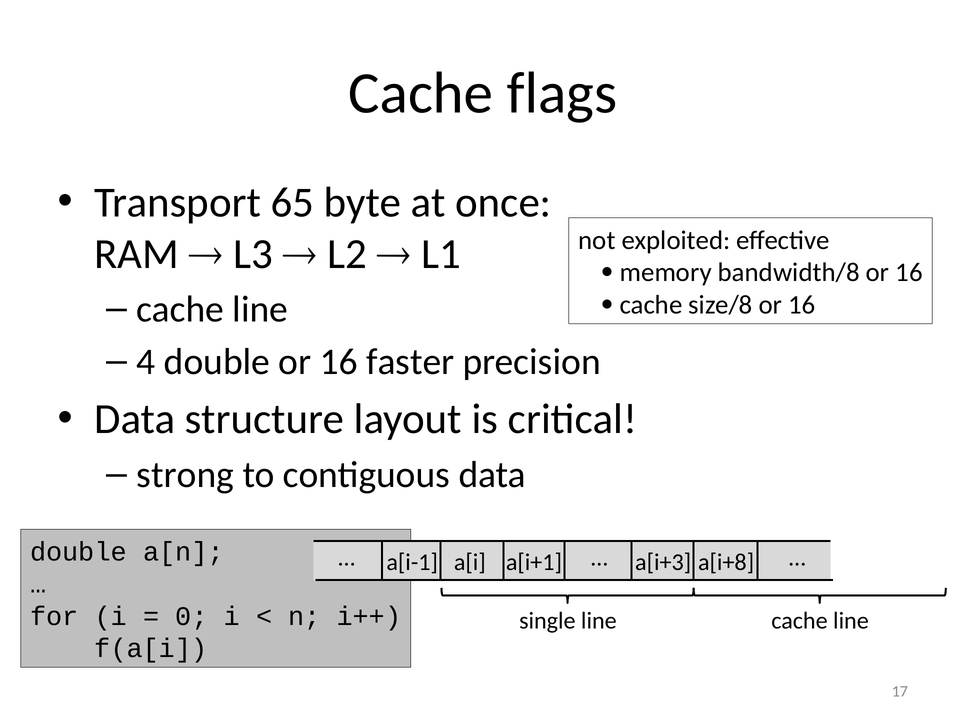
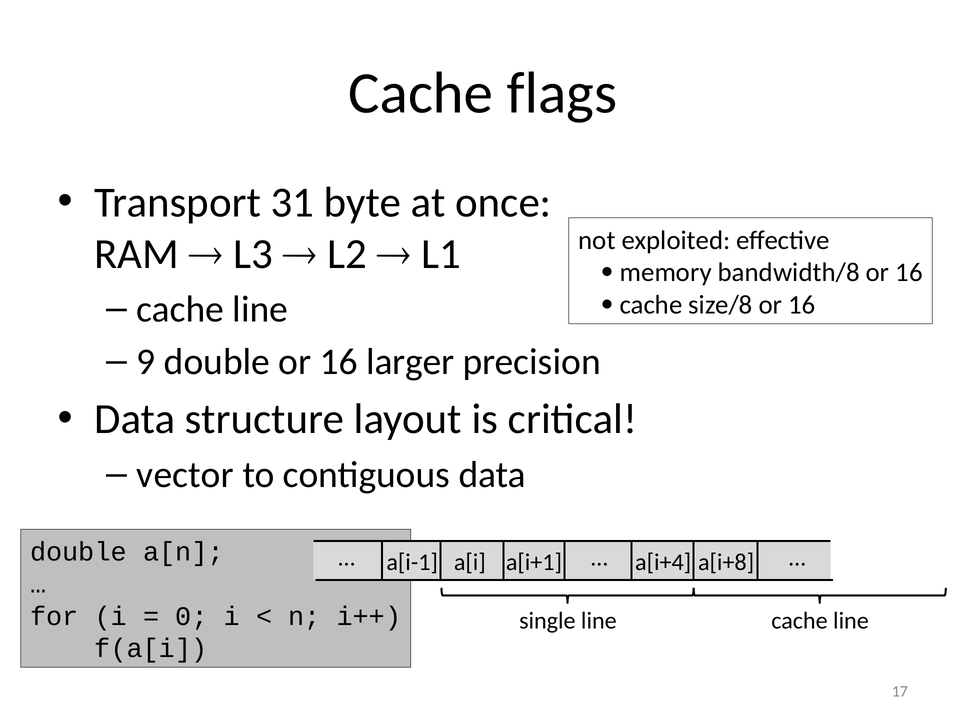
65: 65 -> 31
4: 4 -> 9
faster: faster -> larger
strong: strong -> vector
a[i+3: a[i+3 -> a[i+4
